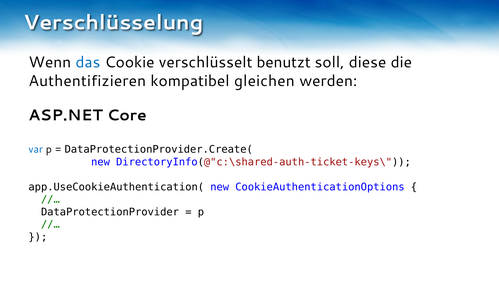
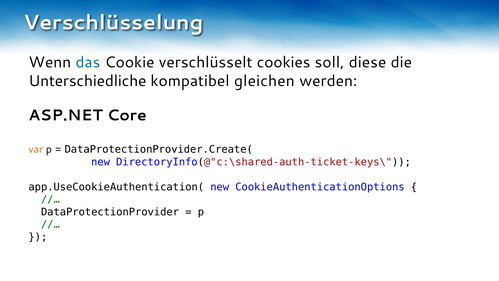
benutzt: benutzt -> cookies
Authentifizieren: Authentifizieren -> Unterschiedliche
var colour: blue -> orange
